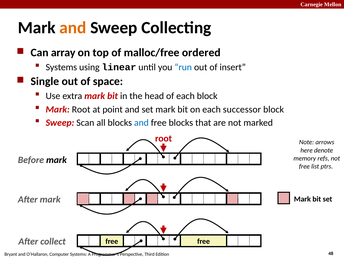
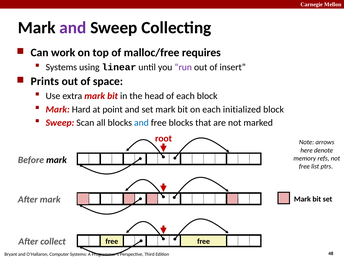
and at (73, 28) colour: orange -> purple
array: array -> work
ordered: ordered -> requires
run colour: blue -> purple
Single: Single -> Prints
Mark Root: Root -> Hard
successor: successor -> initialized
